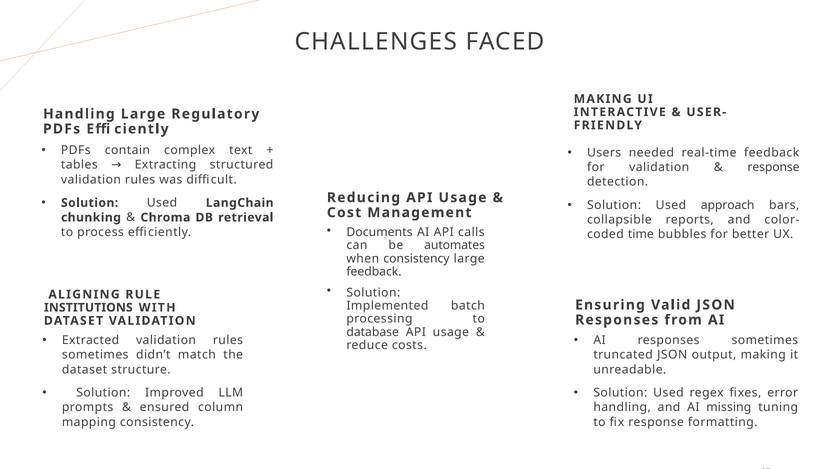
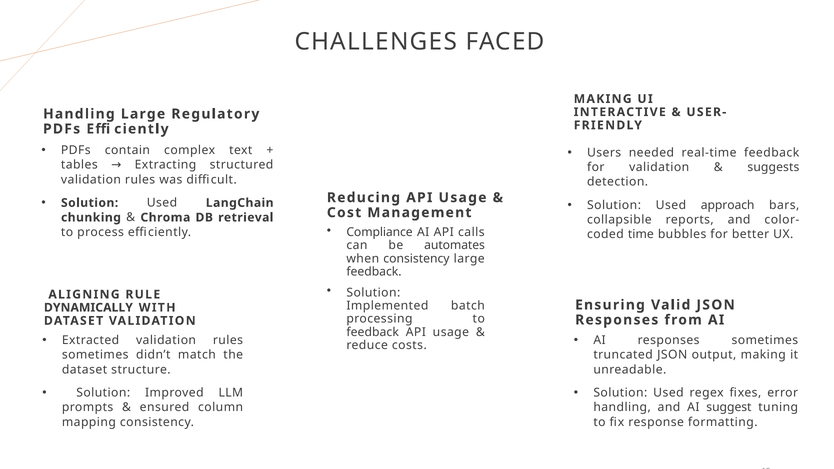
response at (773, 167): response -> suggests
Documents: Documents -> Compliance
INSTITUTIONS: INSTITUTIONS -> DYNAMICALLY
database at (373, 332): database -> feedback
missing: missing -> suggest
